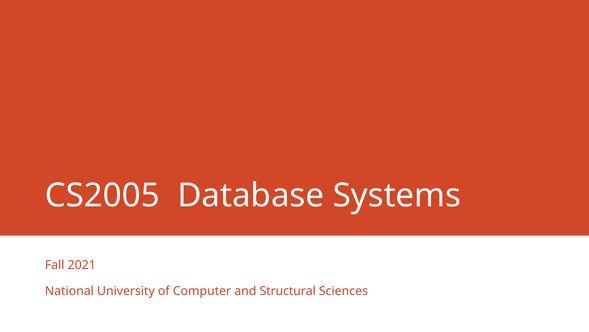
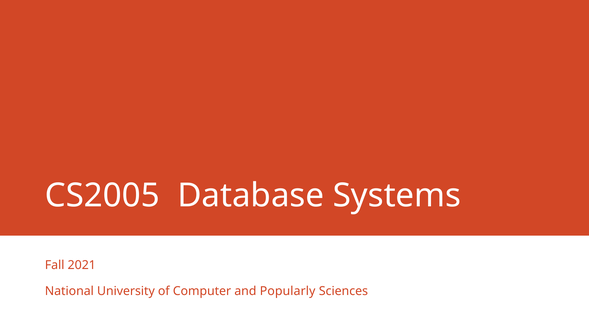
Structural: Structural -> Popularly
